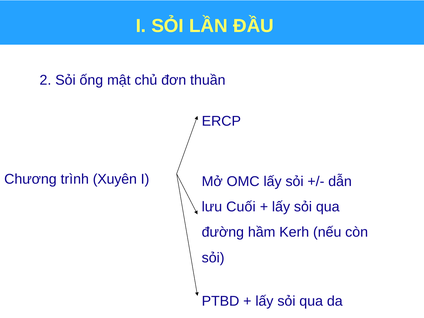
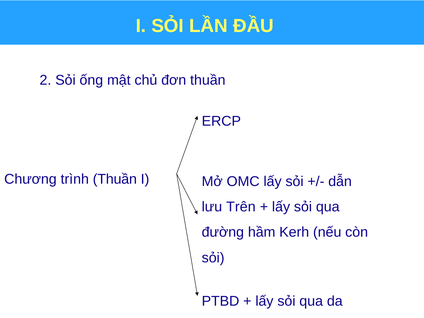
trình Xuyên: Xuyên -> Thuần
Cuối: Cuối -> Trên
